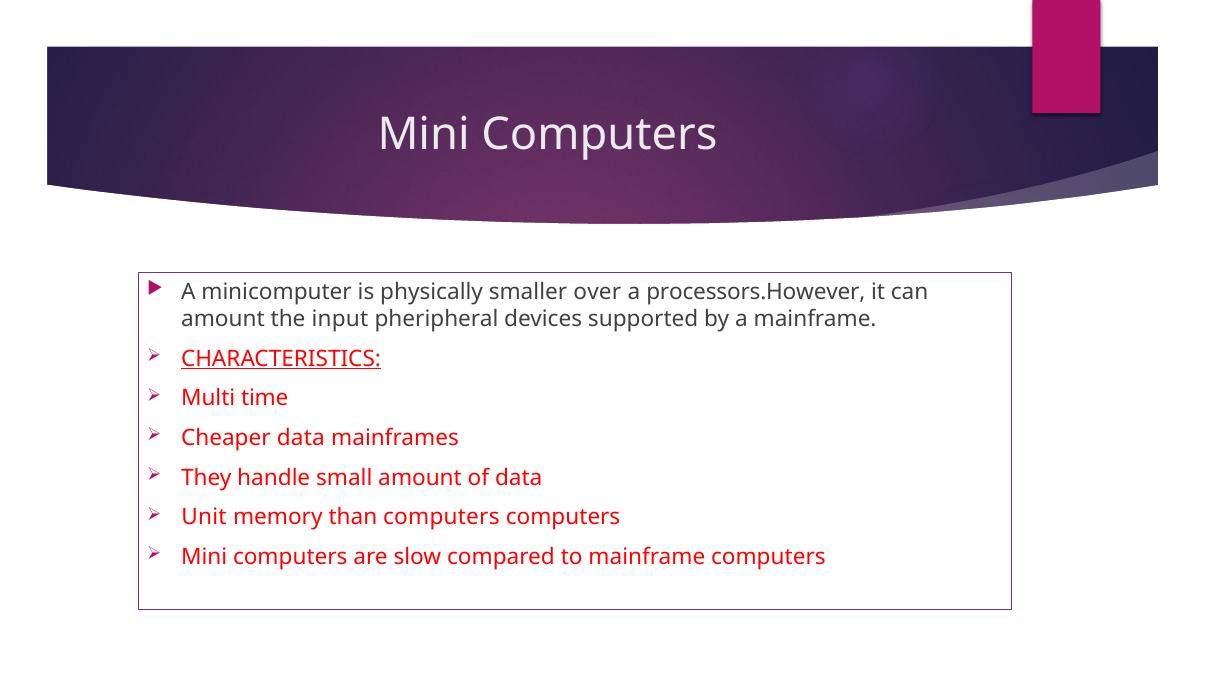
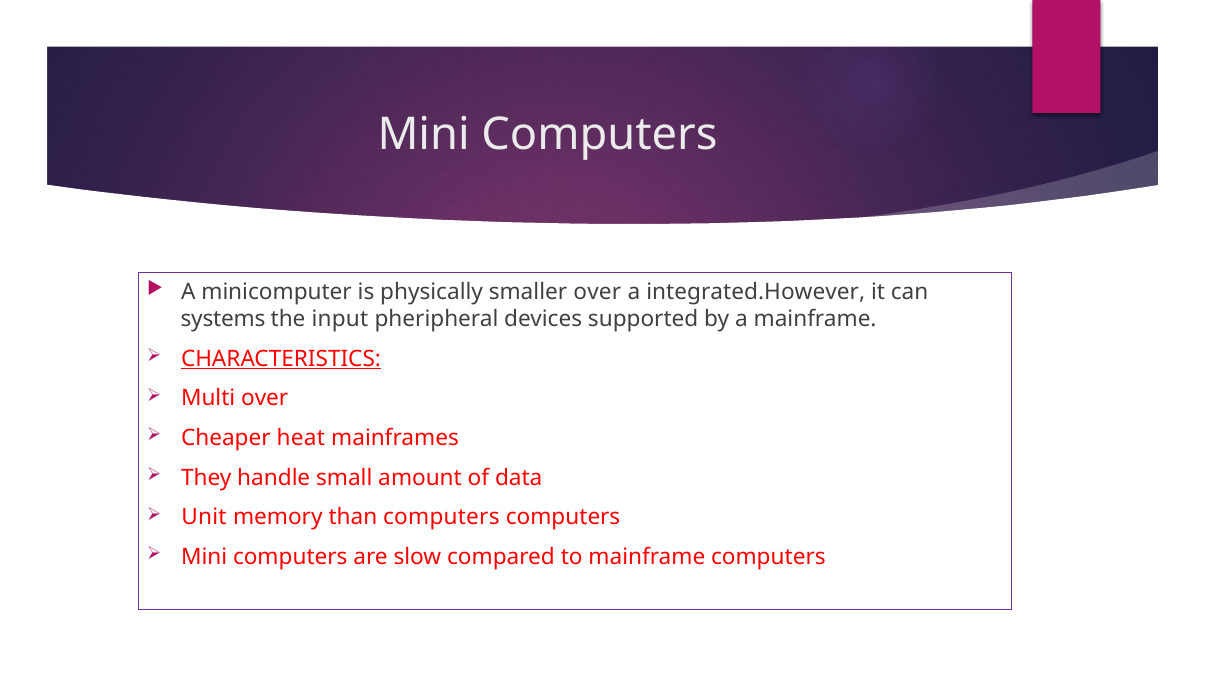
processors.However: processors.However -> integrated.However
amount at (223, 319): amount -> systems
Multi time: time -> over
Cheaper data: data -> heat
